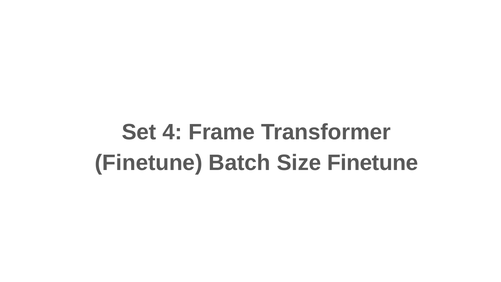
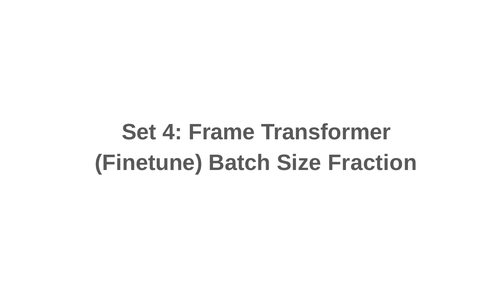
Size Finetune: Finetune -> Fraction
